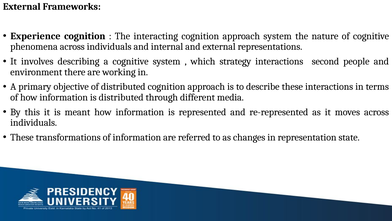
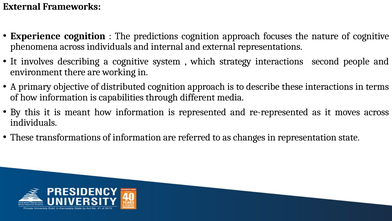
interacting: interacting -> predictions
approach system: system -> focuses
is distributed: distributed -> capabilities
